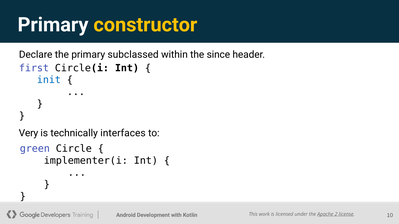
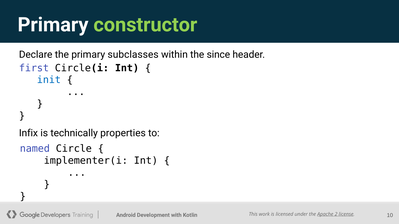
constructor colour: yellow -> light green
subclassed: subclassed -> subclasses
Very: Very -> Infix
interfaces: interfaces -> properties
green: green -> named
